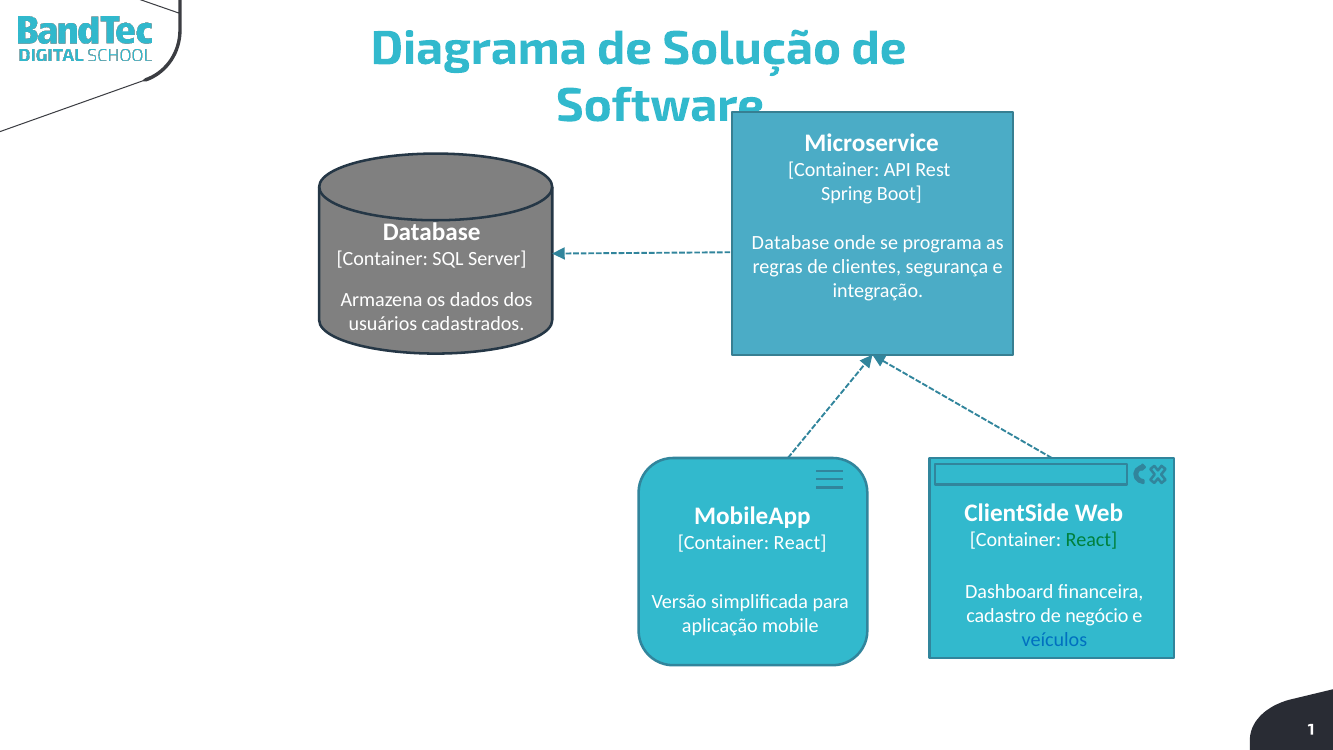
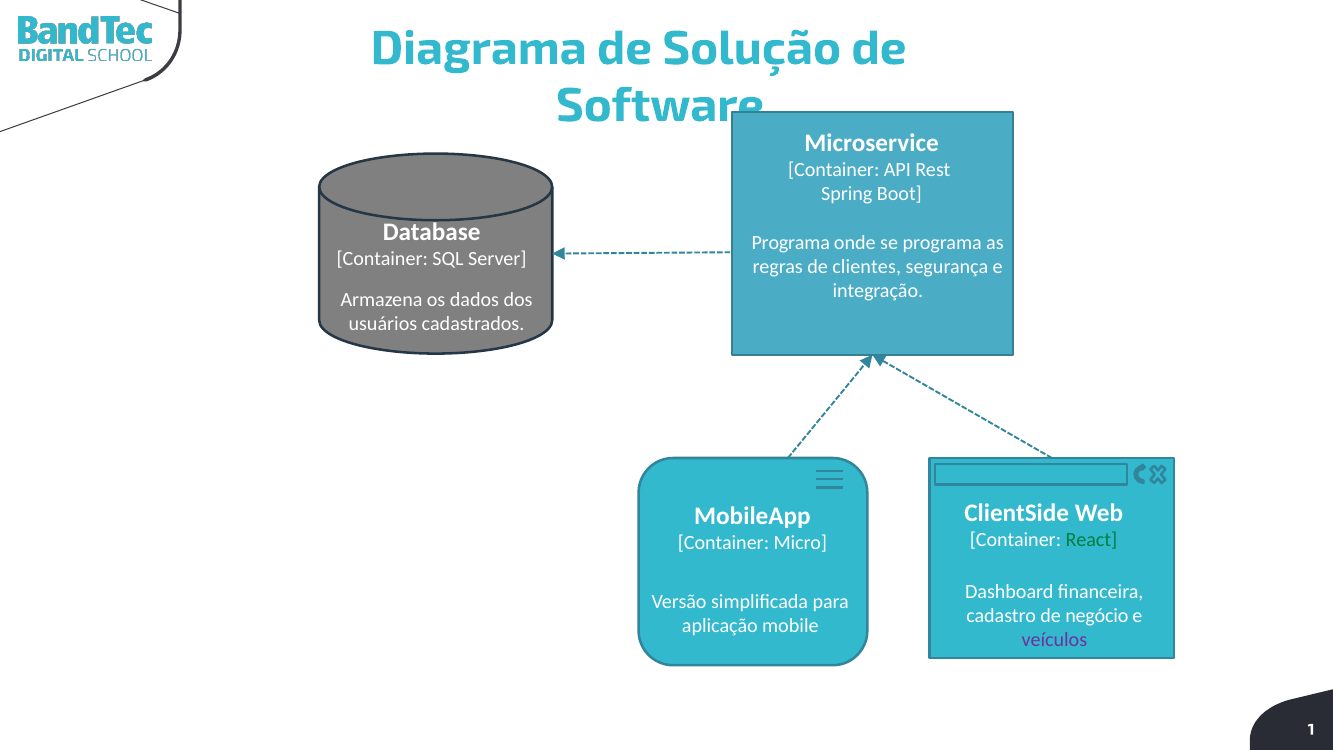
Database at (791, 243): Database -> Programa
React at (800, 543): React -> Micro
veículos colour: blue -> purple
